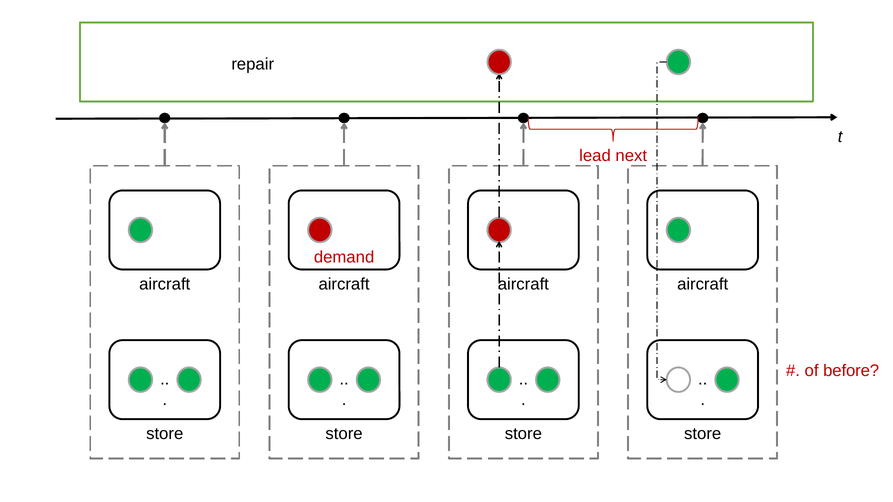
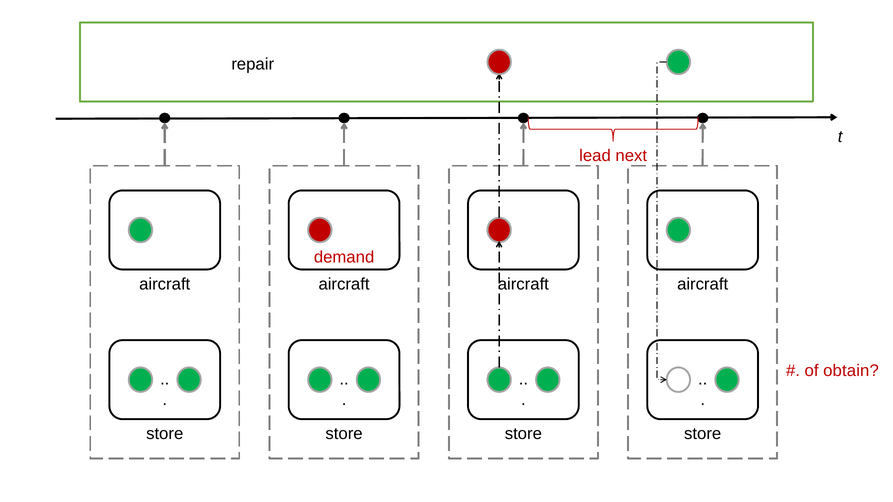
before: before -> obtain
